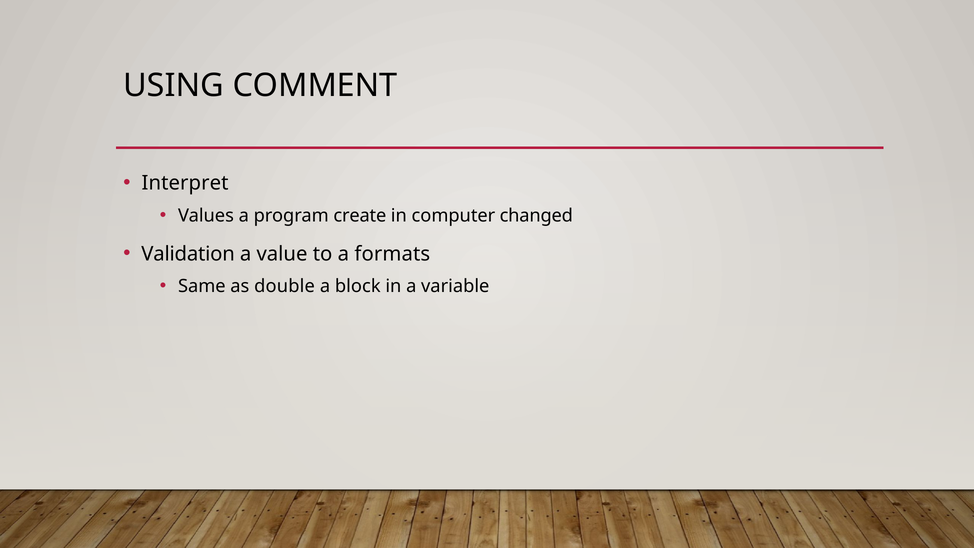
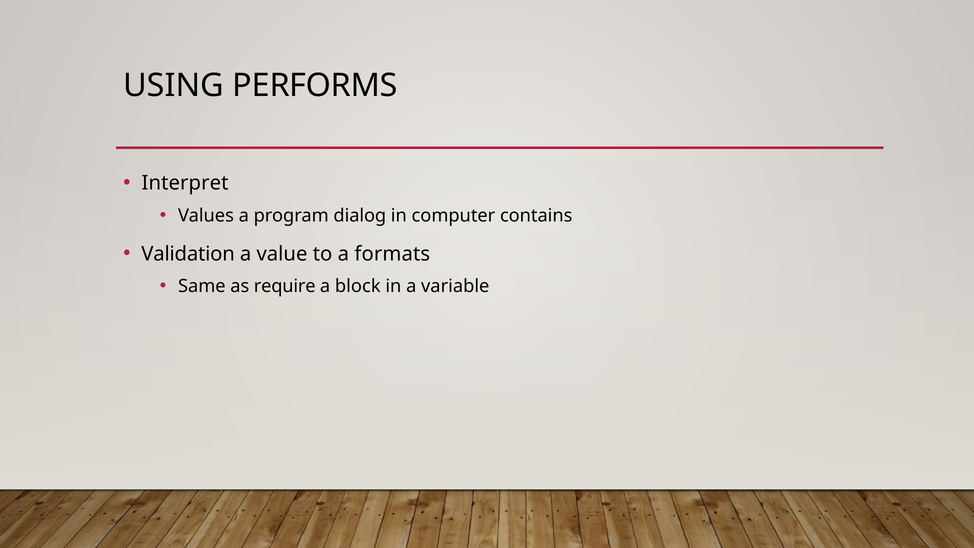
COMMENT: COMMENT -> PERFORMS
create: create -> dialog
changed: changed -> contains
double: double -> require
